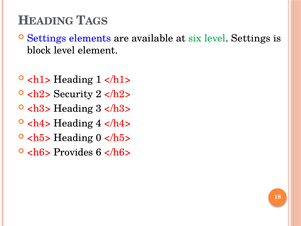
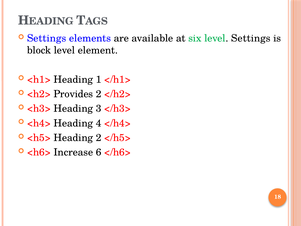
Security: Security -> Provides
Heading 0: 0 -> 2
Provides: Provides -> Increase
